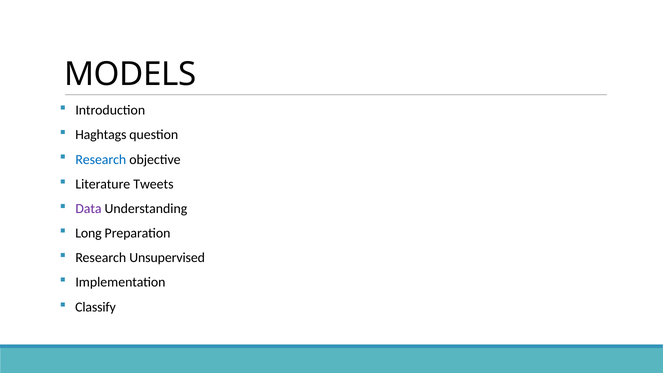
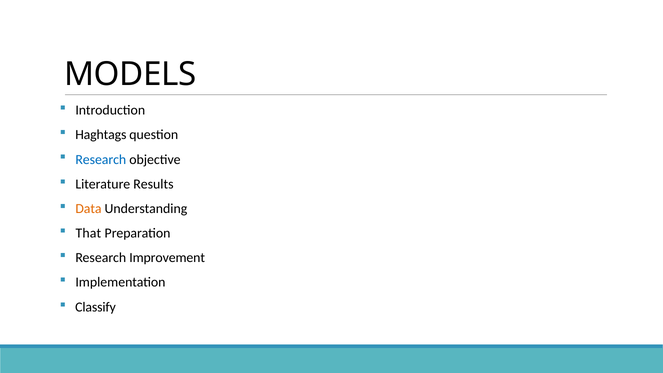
Tweets: Tweets -> Results
Data colour: purple -> orange
Long: Long -> That
Unsupervised: Unsupervised -> Improvement
